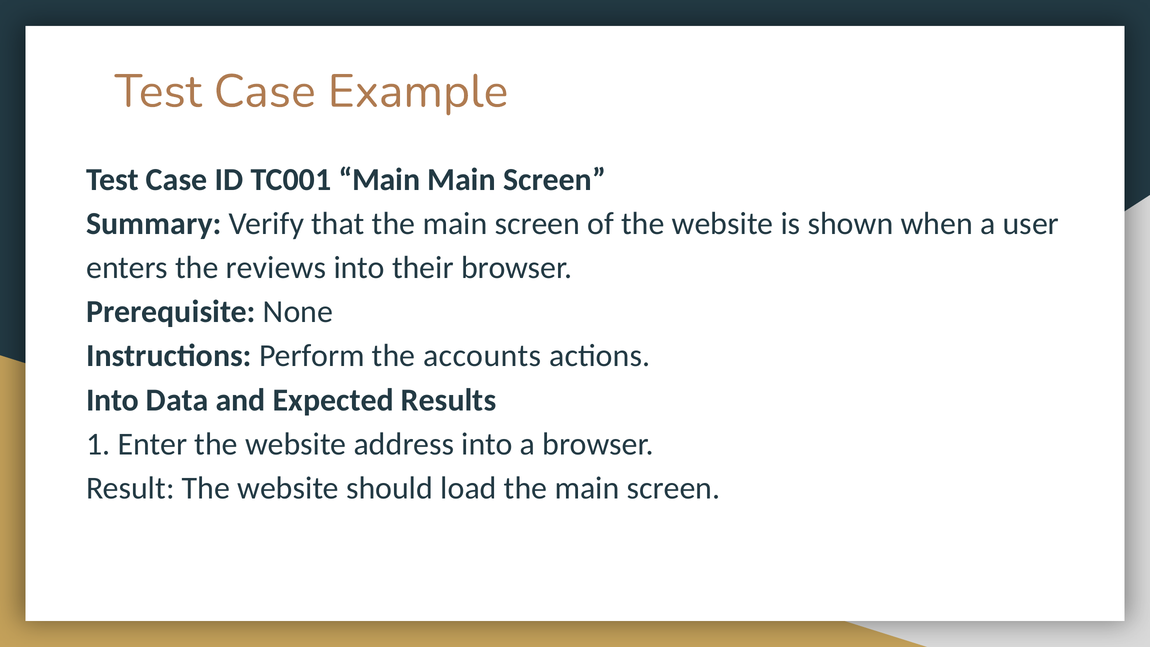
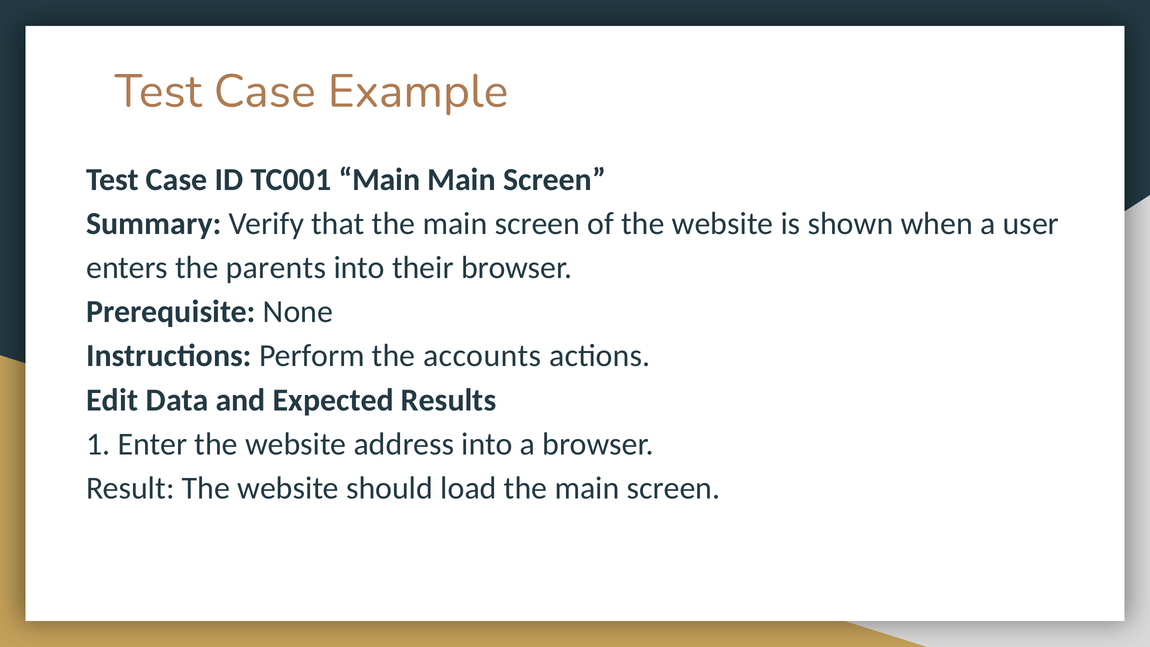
reviews: reviews -> parents
Into at (113, 400): Into -> Edit
